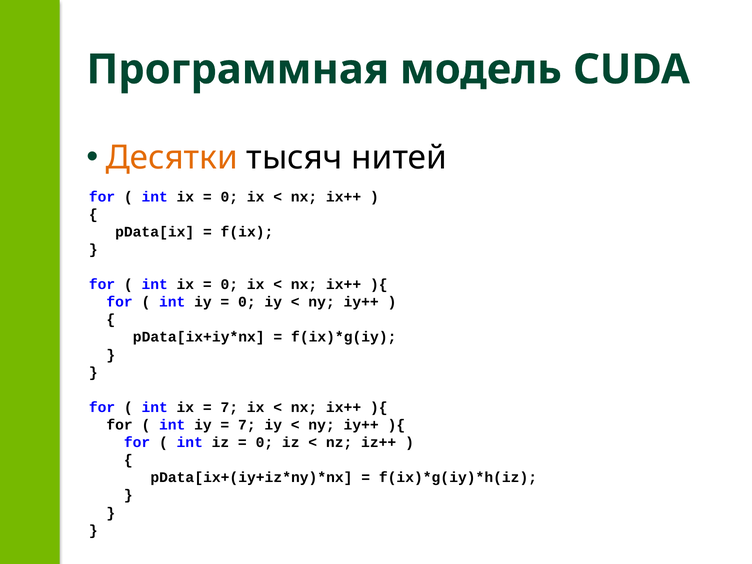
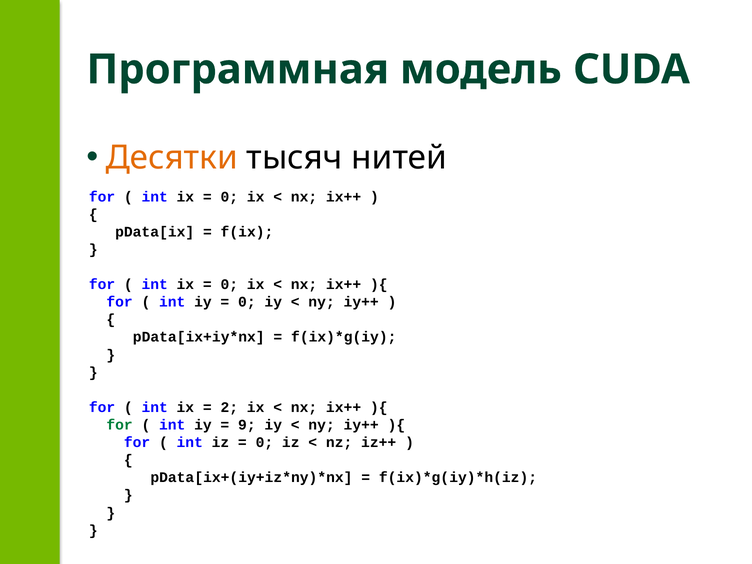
7 at (229, 407): 7 -> 2
for at (120, 425) colour: black -> green
7 at (247, 425): 7 -> 9
